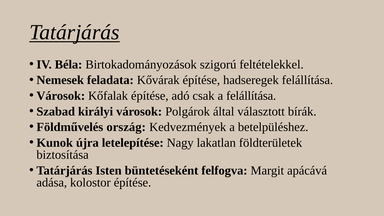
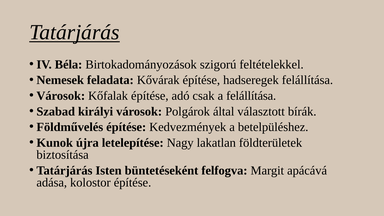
Földművelés ország: ország -> építése
